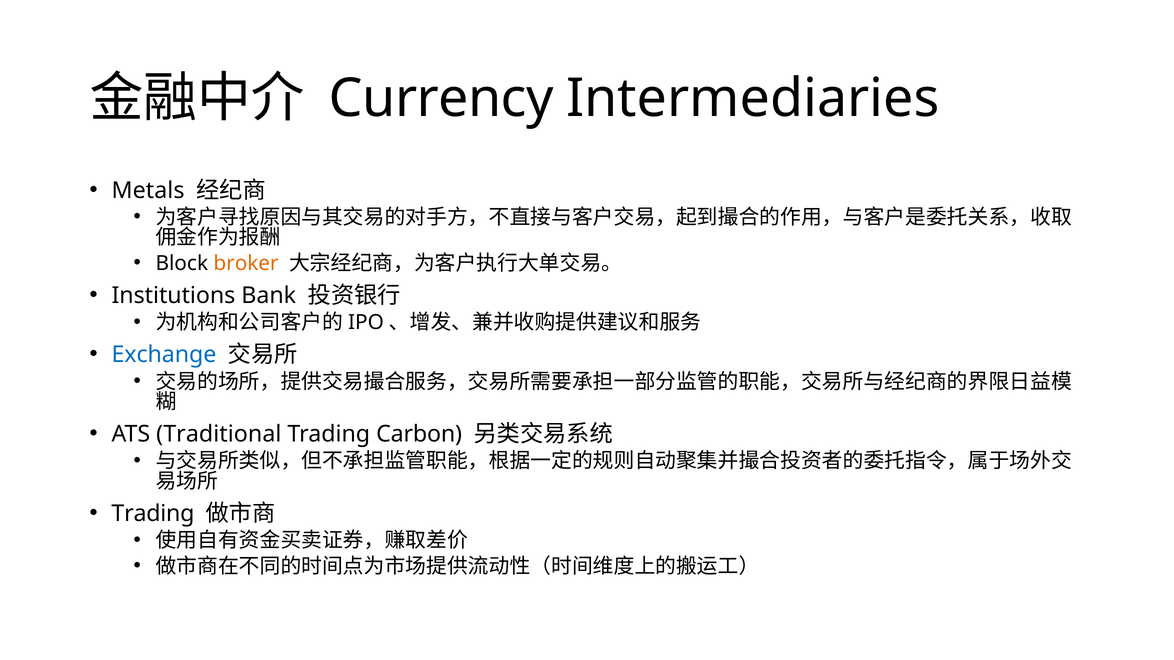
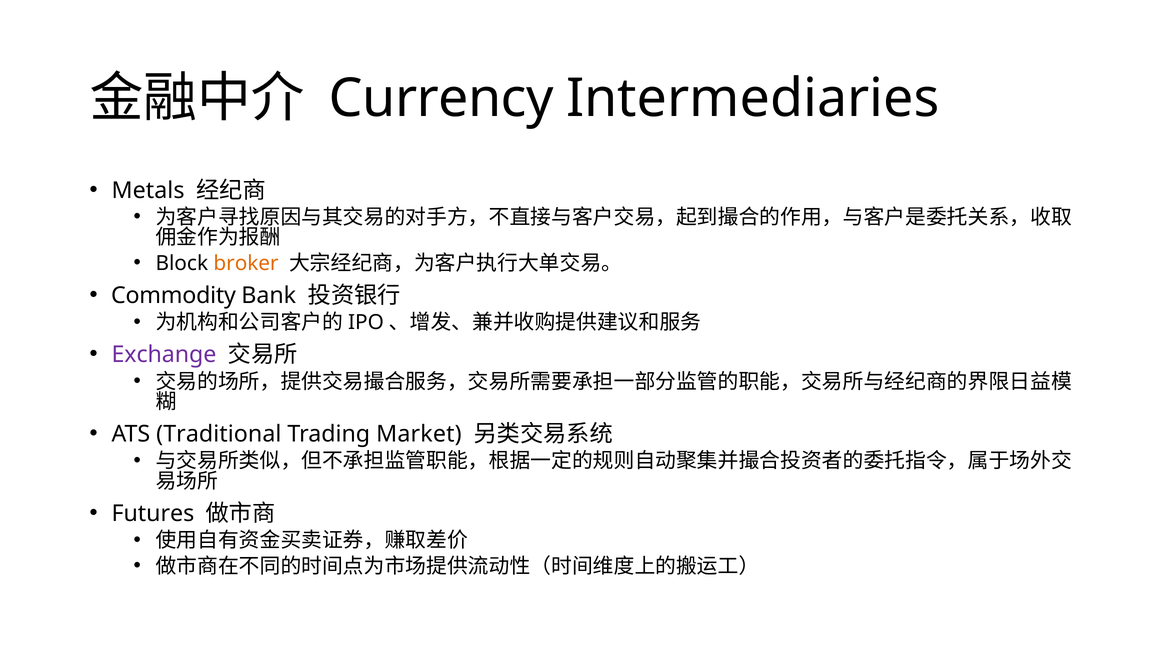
Institutions: Institutions -> Commodity
Exchange colour: blue -> purple
Carbon: Carbon -> Market
Trading at (153, 514): Trading -> Futures
